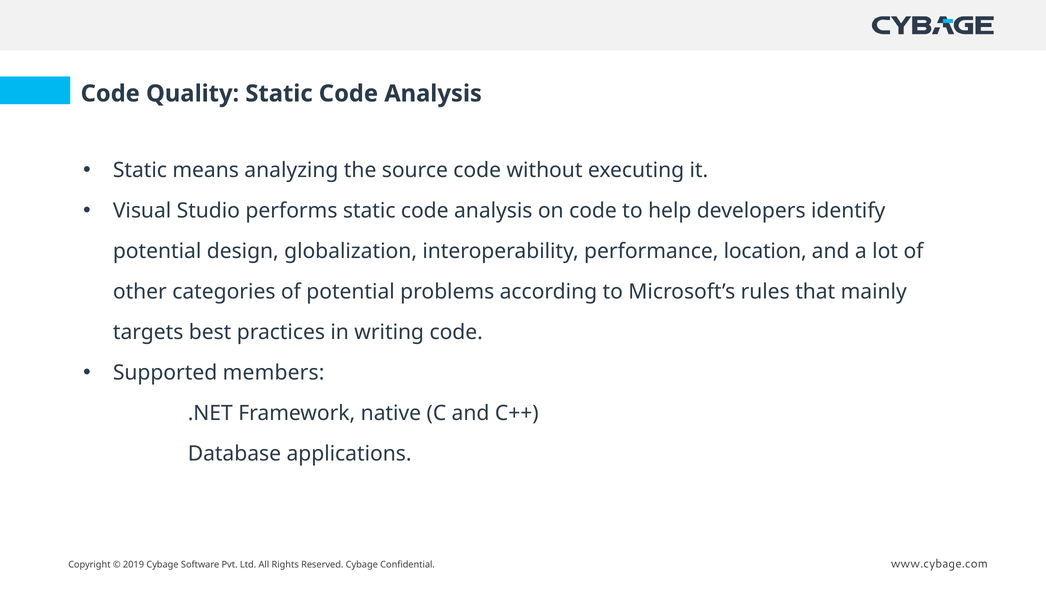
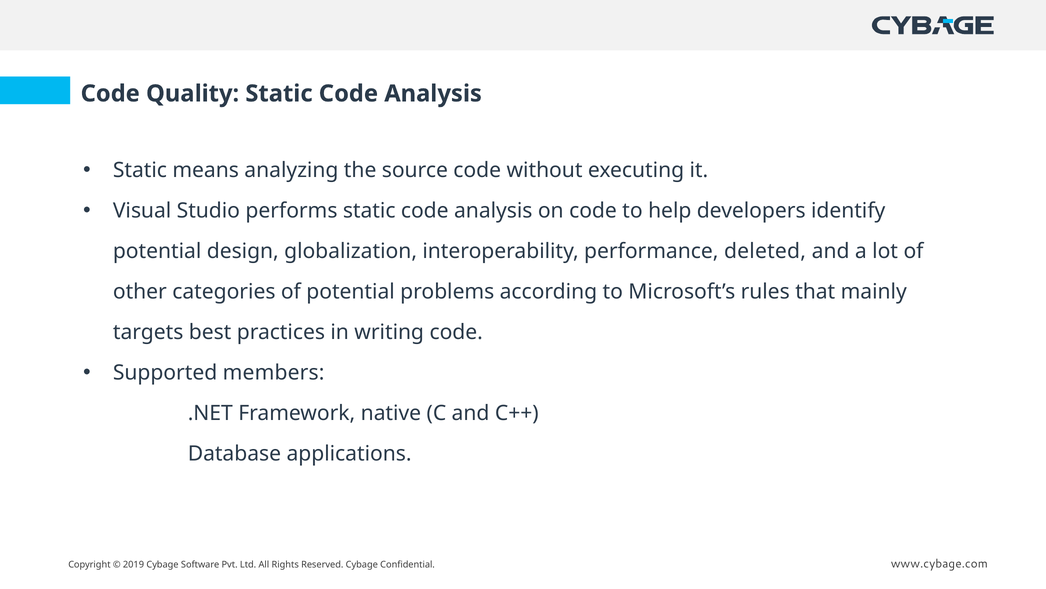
location: location -> deleted
